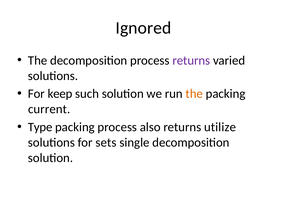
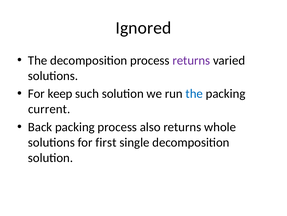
the at (194, 93) colour: orange -> blue
Type: Type -> Back
utilize: utilize -> whole
sets: sets -> first
